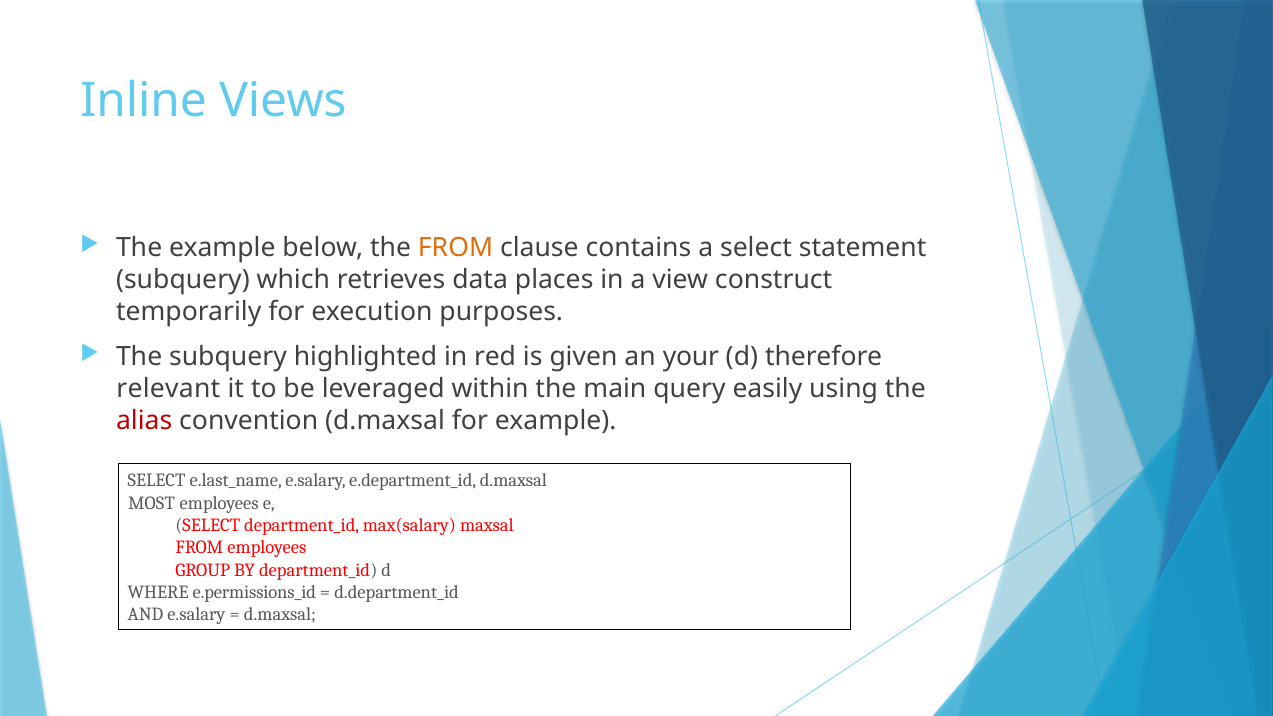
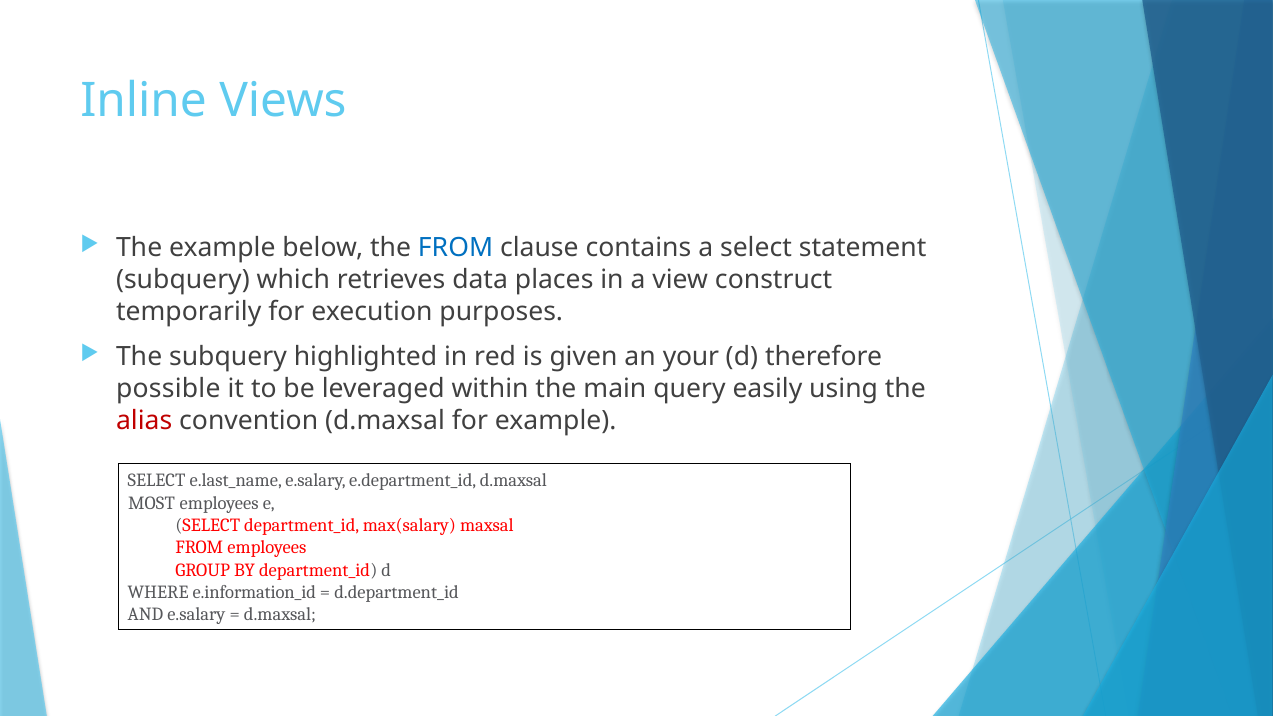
FROM at (456, 248) colour: orange -> blue
relevant: relevant -> possible
e.permissions_id: e.permissions_id -> e.information_id
